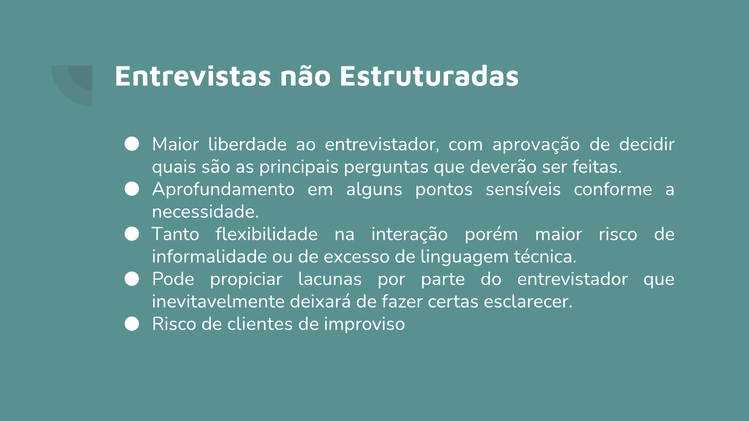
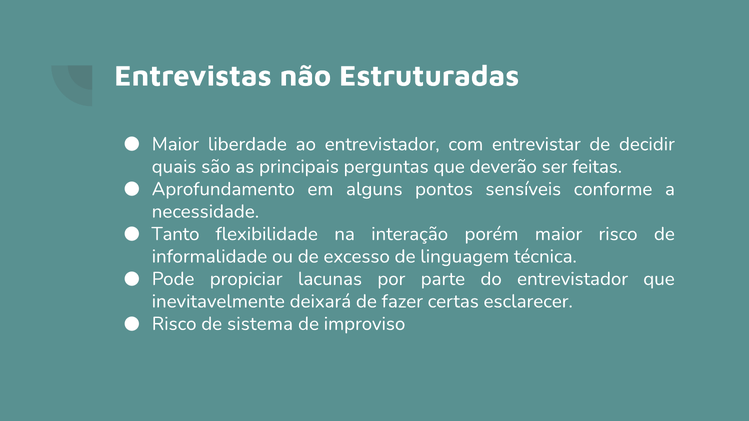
aprovação: aprovação -> entrevistar
clientes: clientes -> sistema
